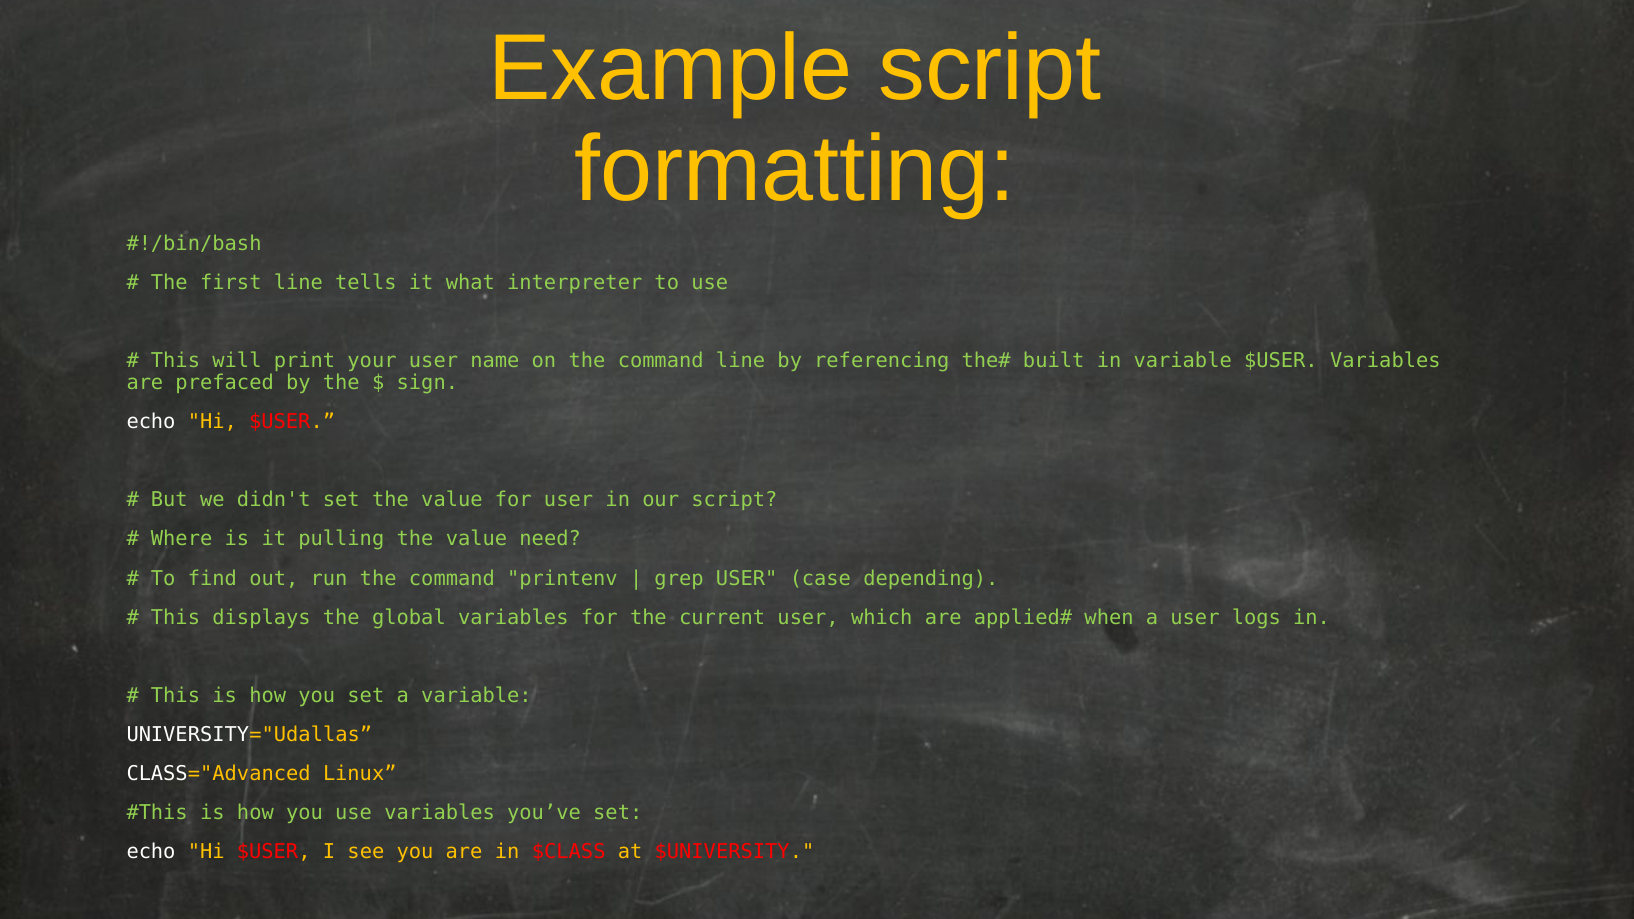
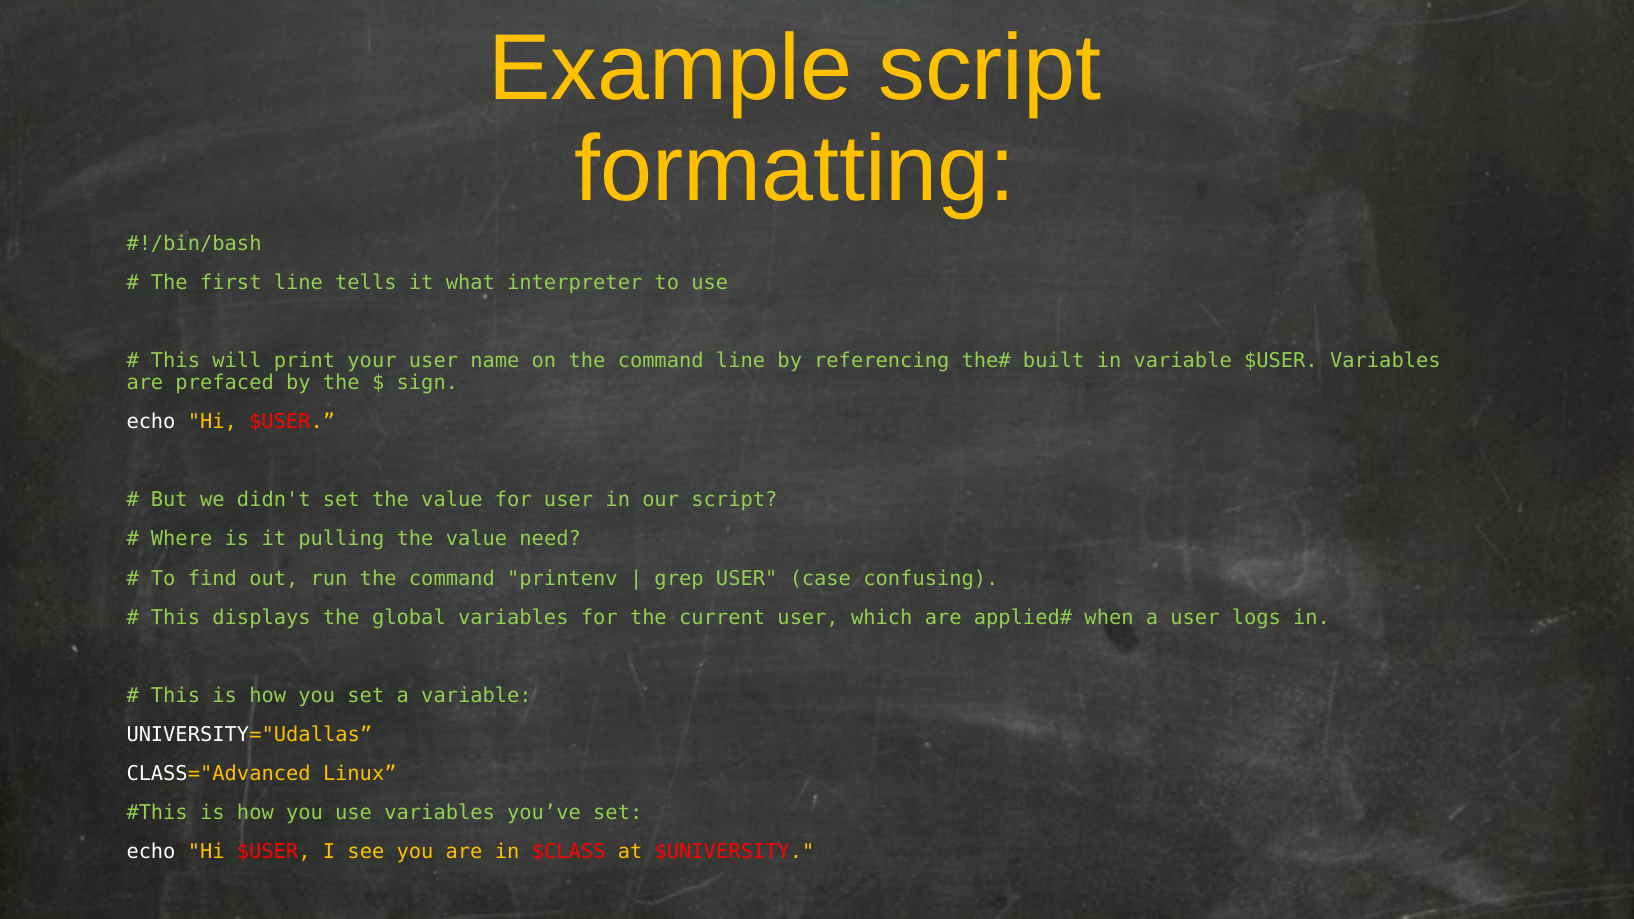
depending: depending -> confusing
